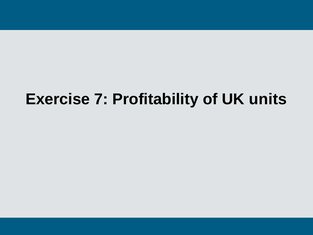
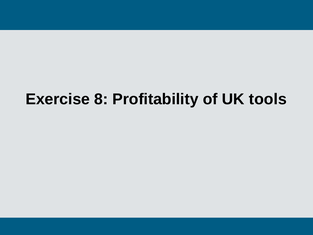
7: 7 -> 8
units: units -> tools
